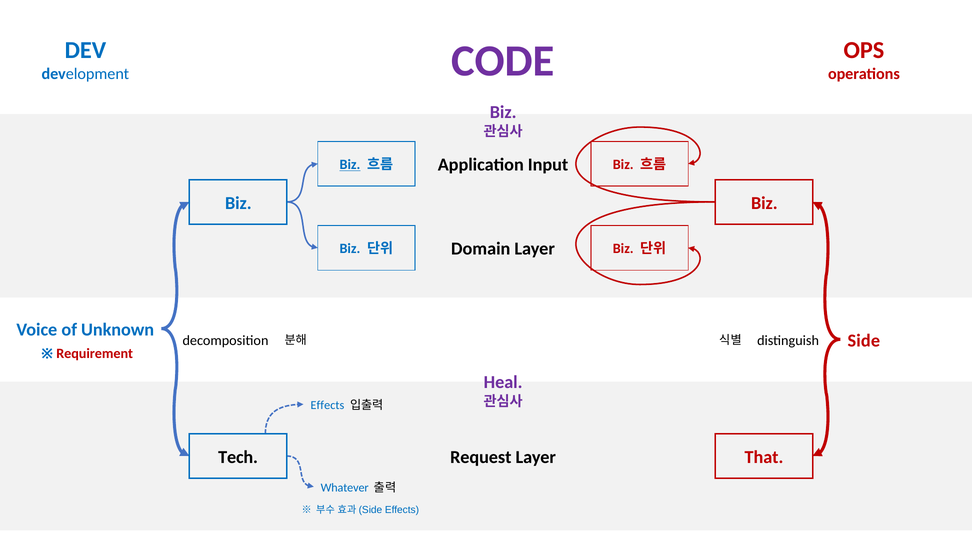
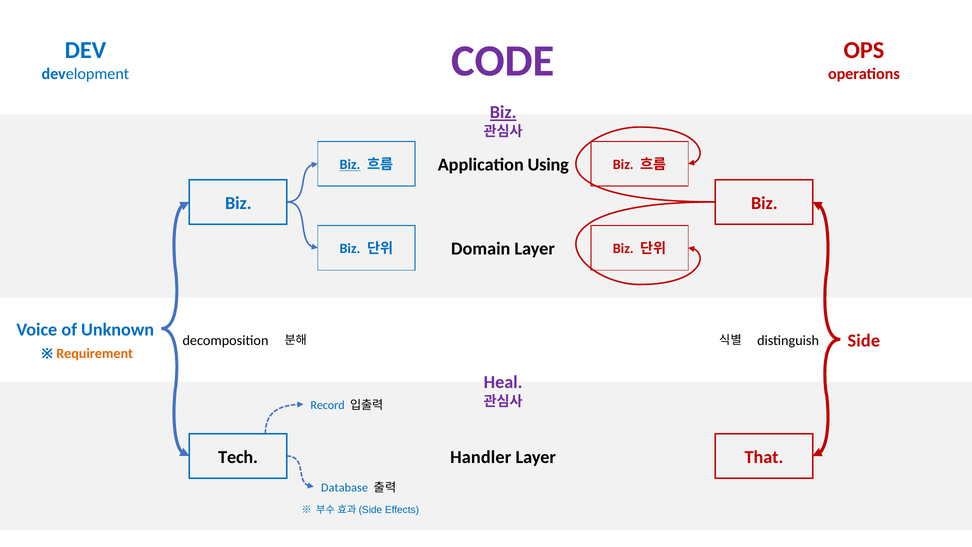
Biz at (503, 112) underline: none -> present
Input: Input -> Using
Requirement colour: red -> orange
Effects at (327, 405): Effects -> Record
Request: Request -> Handler
Whatever: Whatever -> Database
